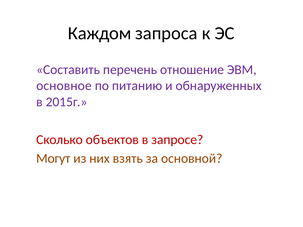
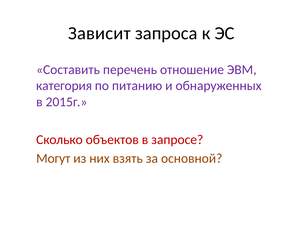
Каждом: Каждом -> Зависит
основное: основное -> категория
